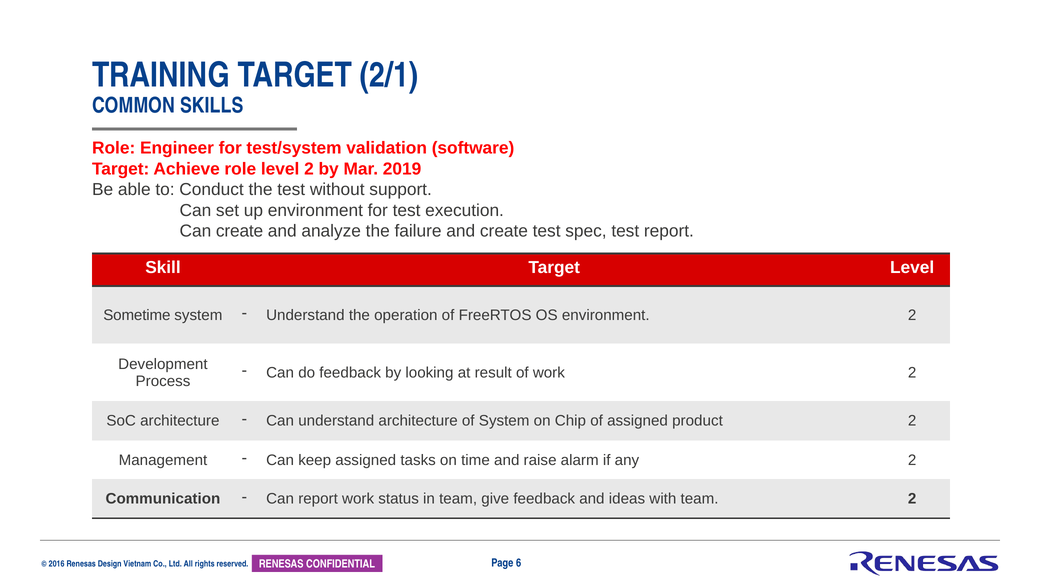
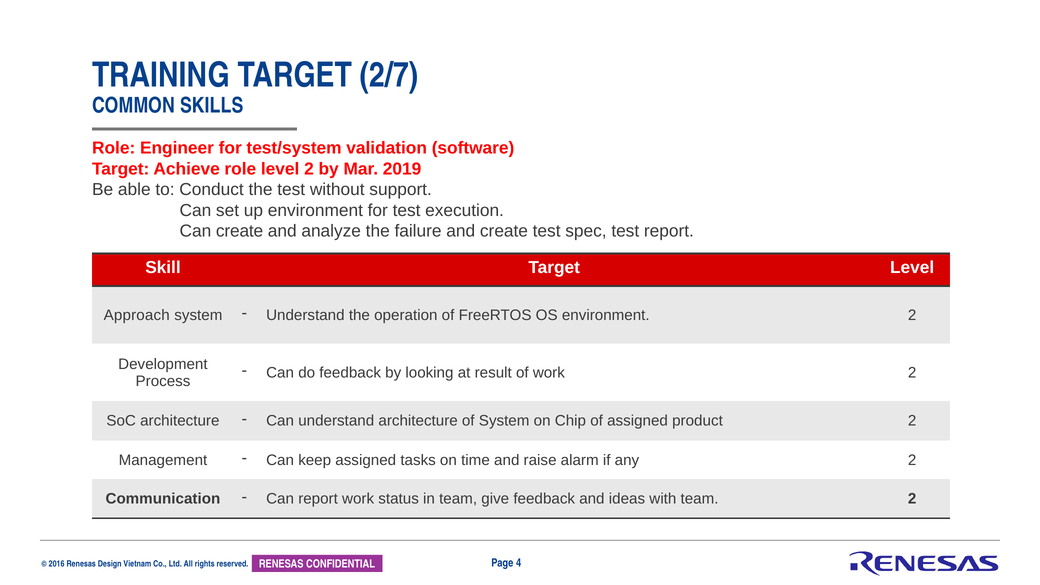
2/1: 2/1 -> 2/7
Sometime: Sometime -> Approach
6: 6 -> 4
